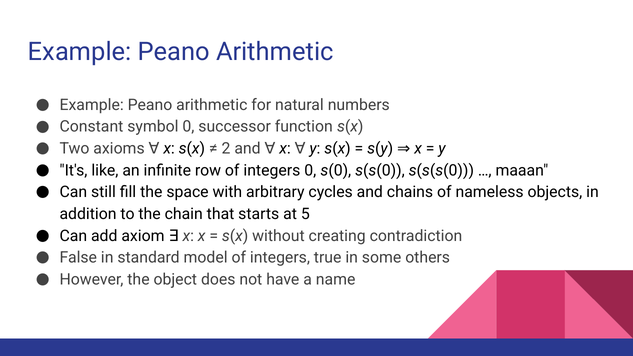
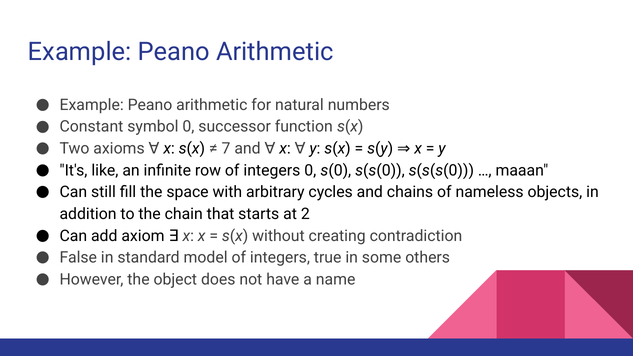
2: 2 -> 7
5: 5 -> 2
